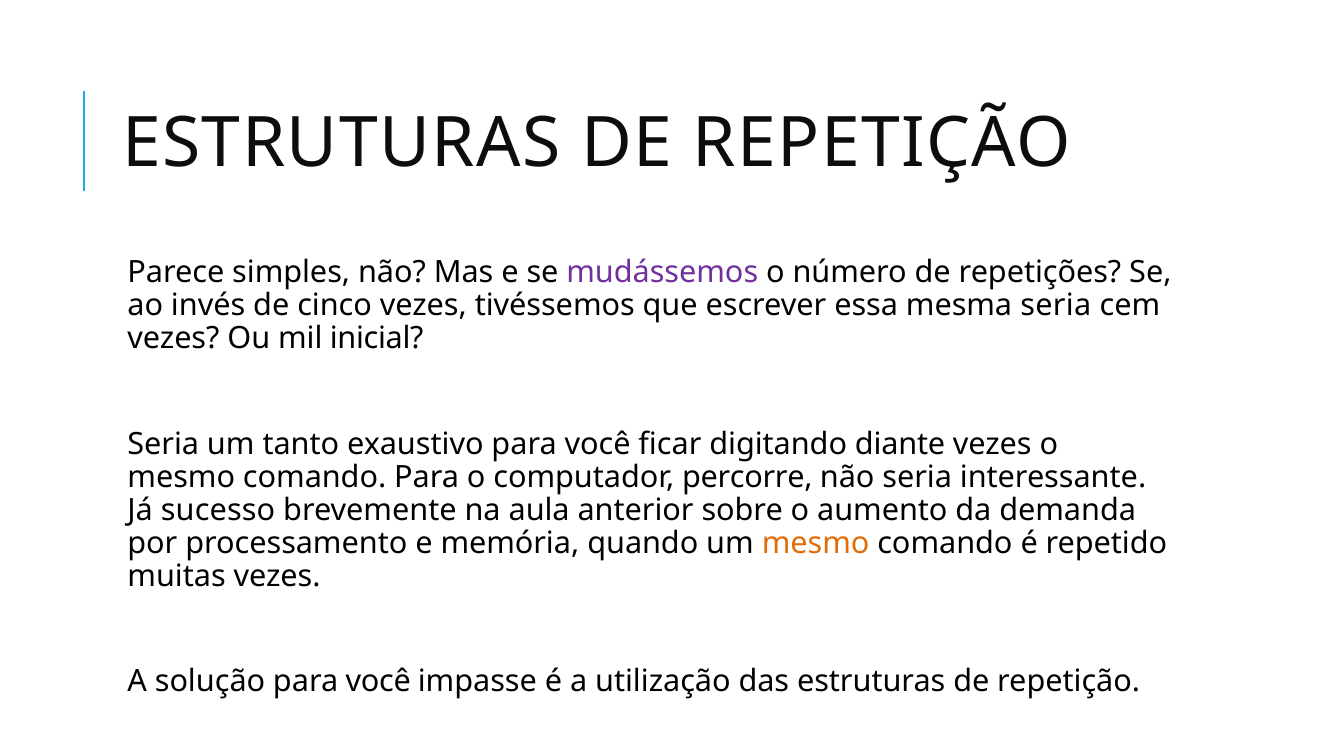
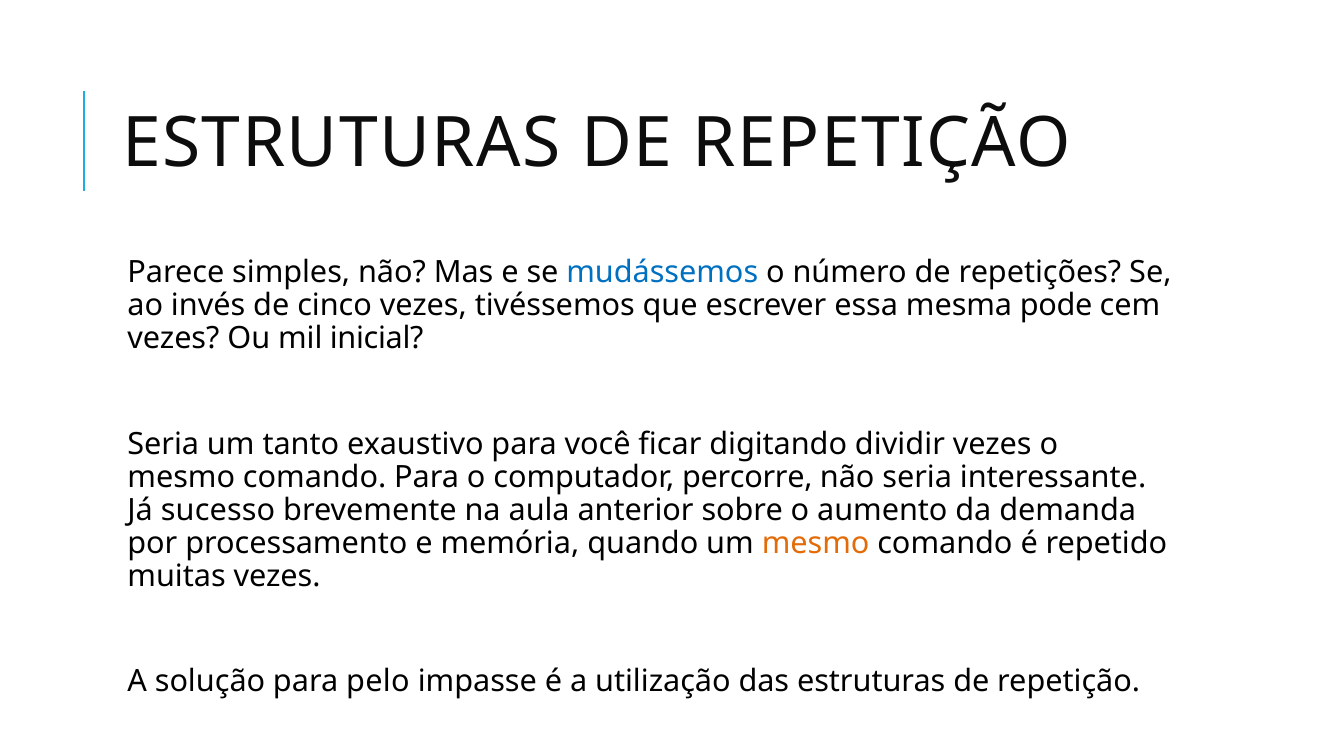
mudássemos colour: purple -> blue
mesma seria: seria -> pode
diante: diante -> dividir
solução para você: você -> pelo
